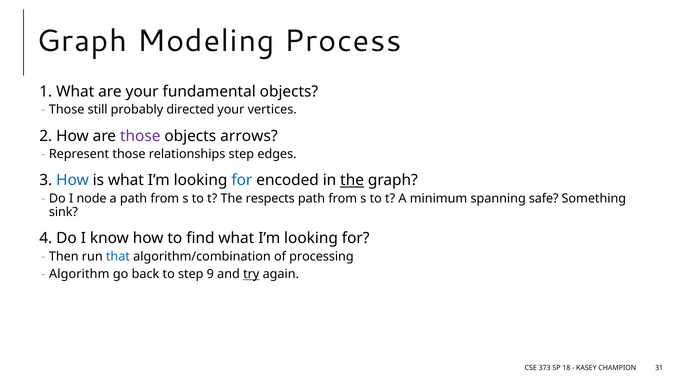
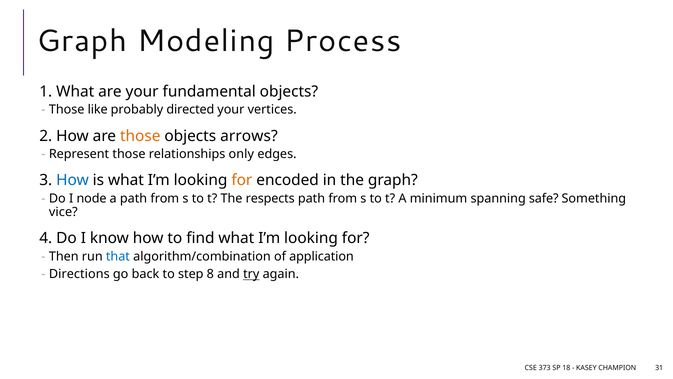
still: still -> like
those at (140, 136) colour: purple -> orange
relationships step: step -> only
for at (242, 180) colour: blue -> orange
the at (352, 180) underline: present -> none
sink: sink -> vice
processing: processing -> application
Algorithm: Algorithm -> Directions
9: 9 -> 8
